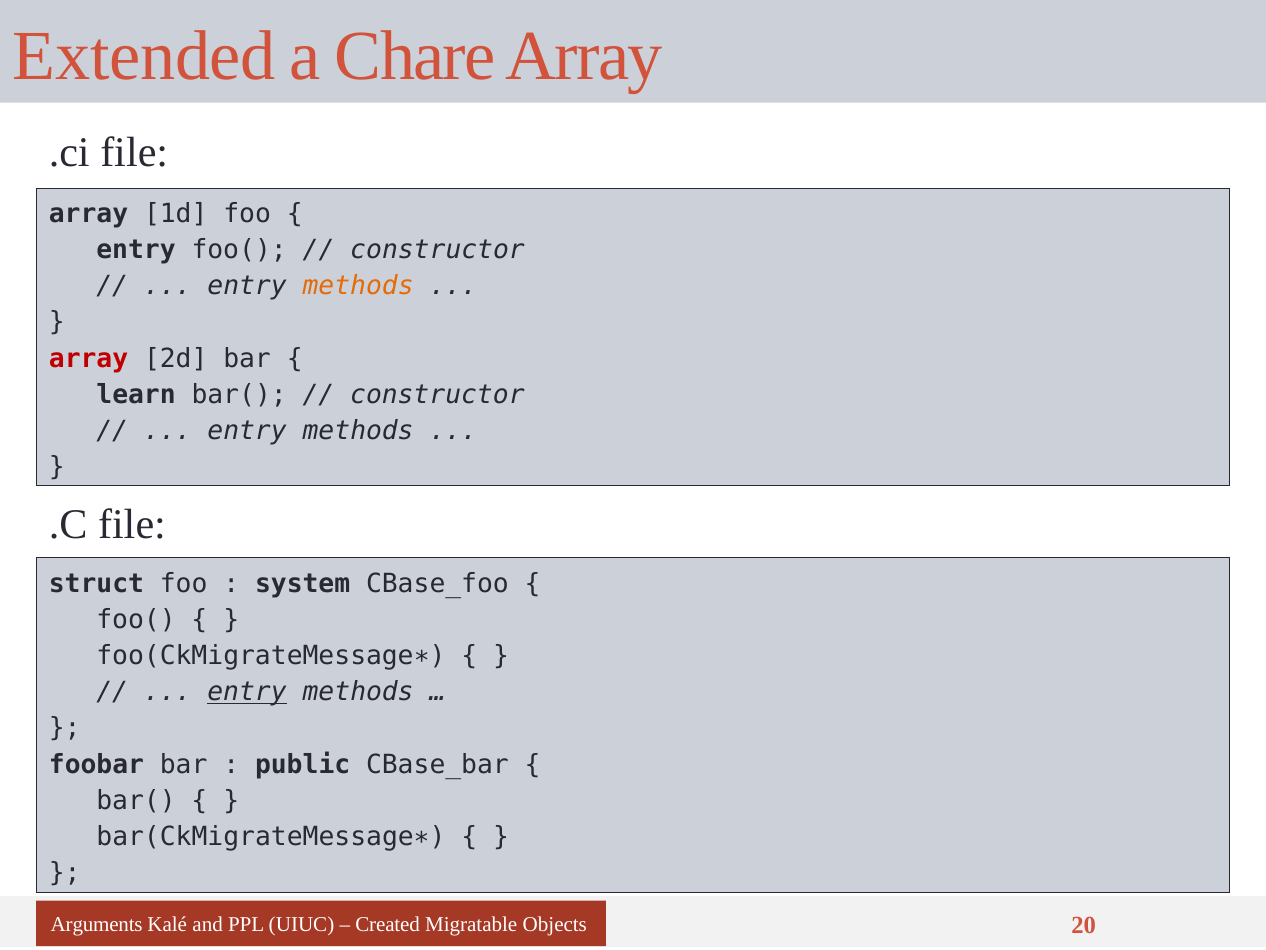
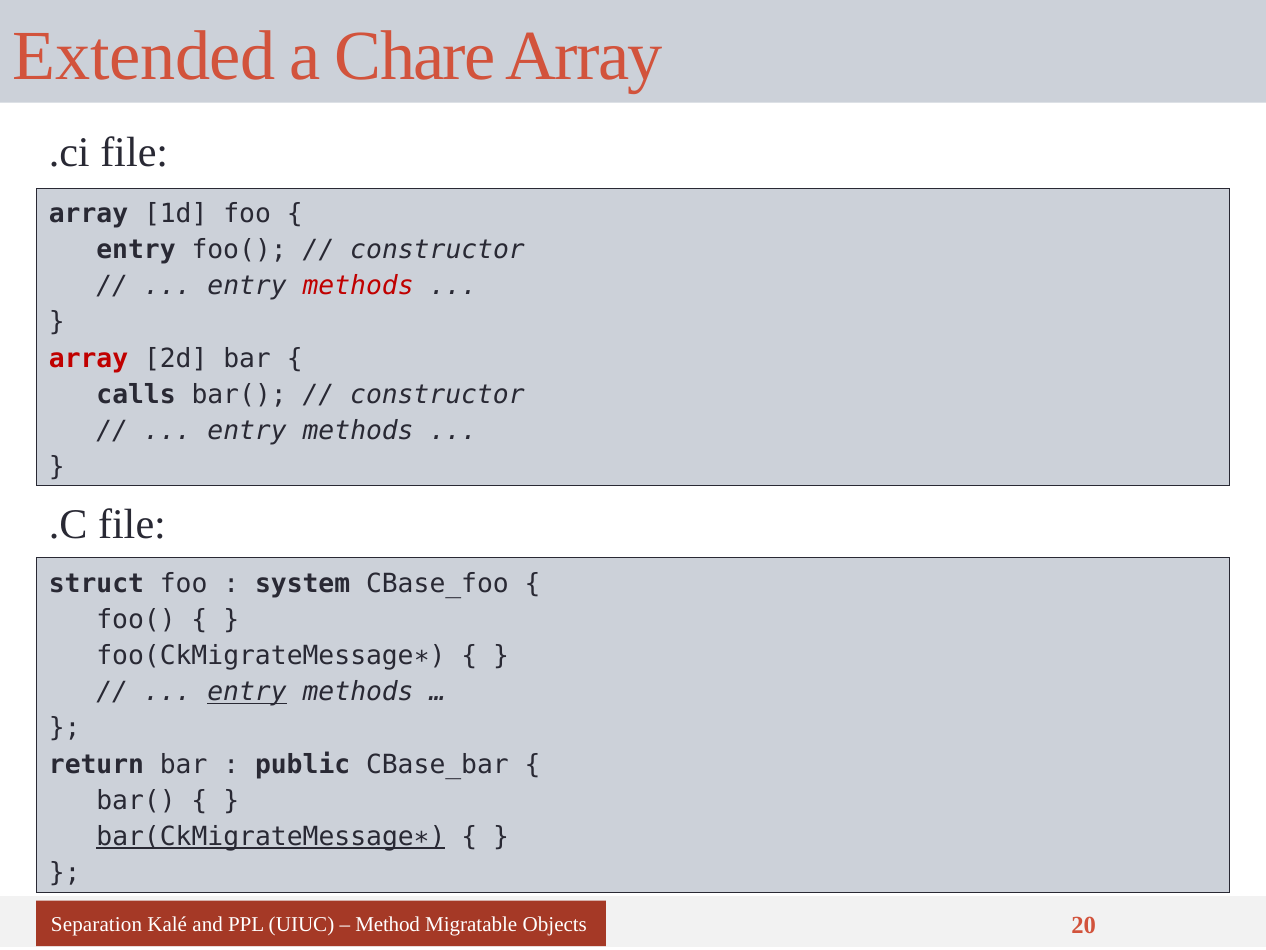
methods at (358, 286) colour: orange -> red
learn: learn -> calls
foobar: foobar -> return
bar(CkMigrateMessage∗ underline: none -> present
Arguments: Arguments -> Separation
Created: Created -> Method
